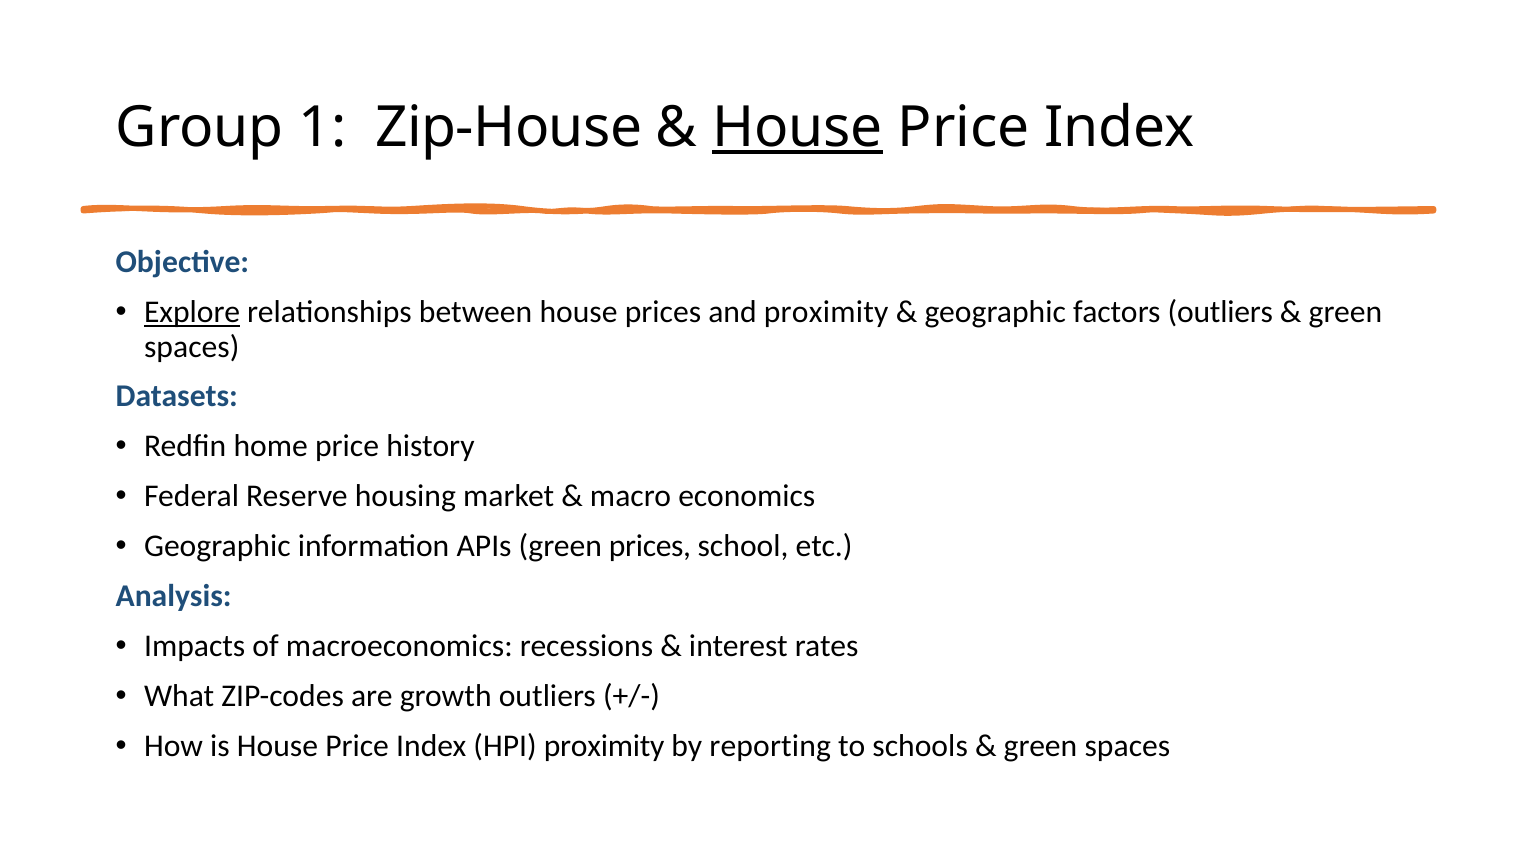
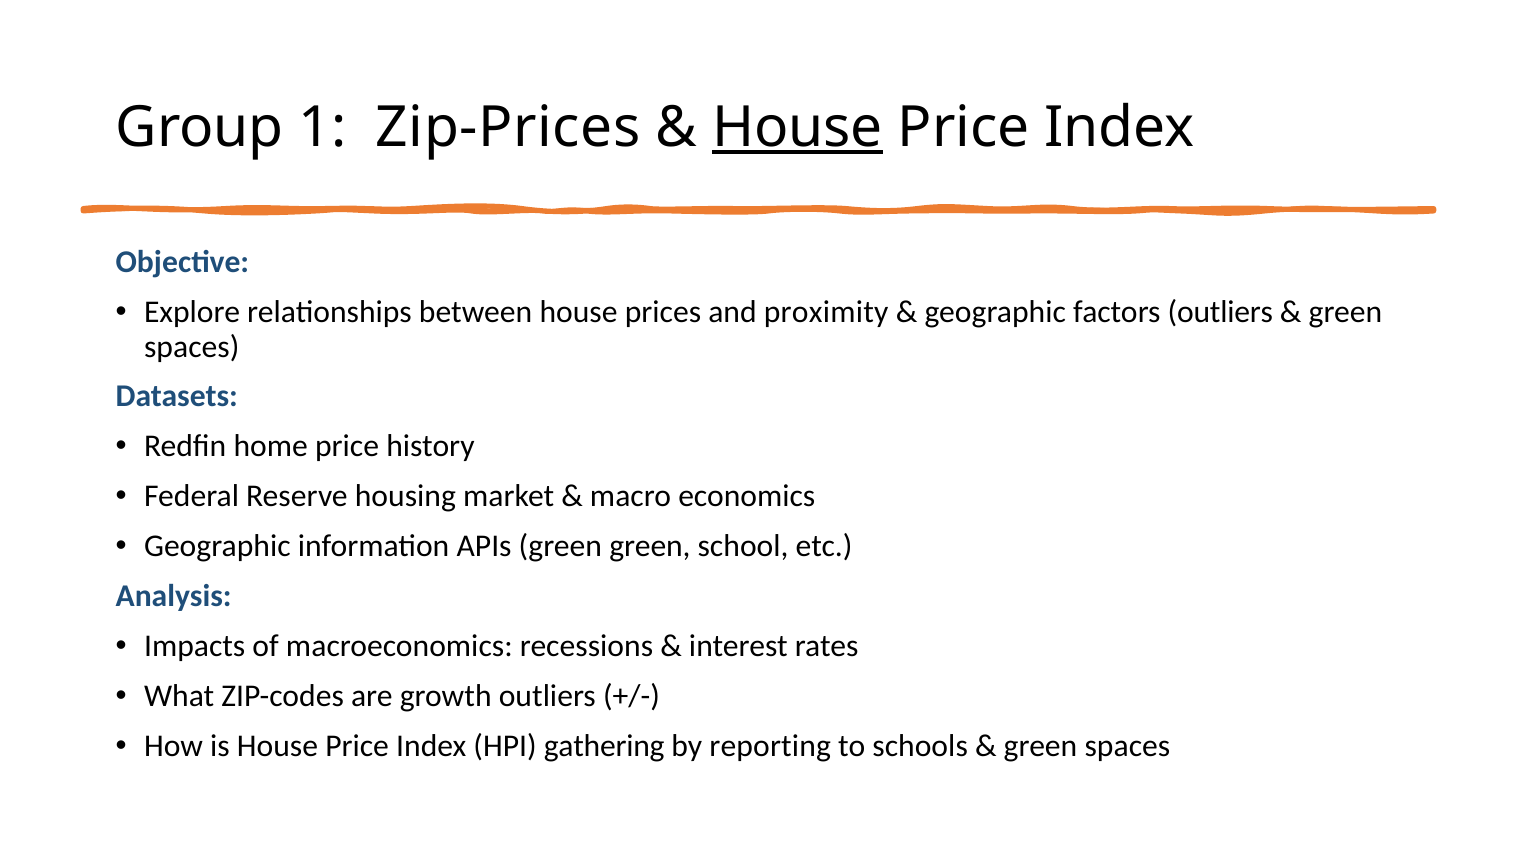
Zip-House: Zip-House -> Zip-Prices
Explore underline: present -> none
green prices: prices -> green
HPI proximity: proximity -> gathering
